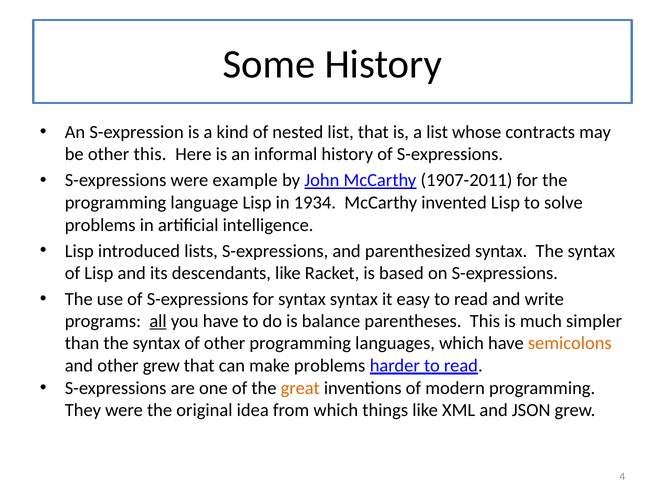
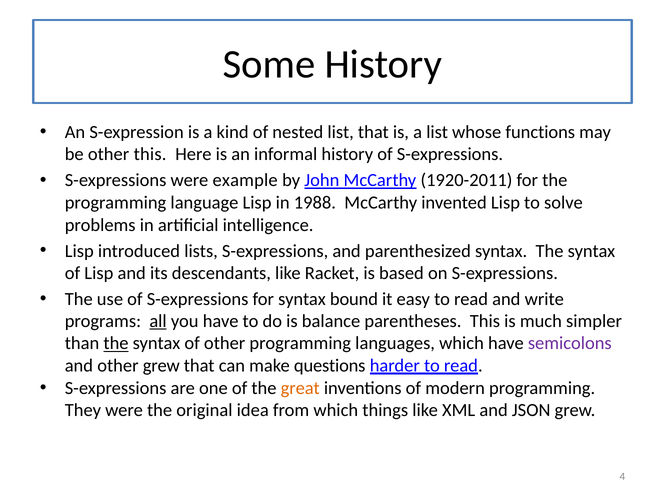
contracts: contracts -> functions
1907-2011: 1907-2011 -> 1920-2011
1934: 1934 -> 1988
syntax syntax: syntax -> bound
the at (116, 343) underline: none -> present
semicolons colour: orange -> purple
make problems: problems -> questions
